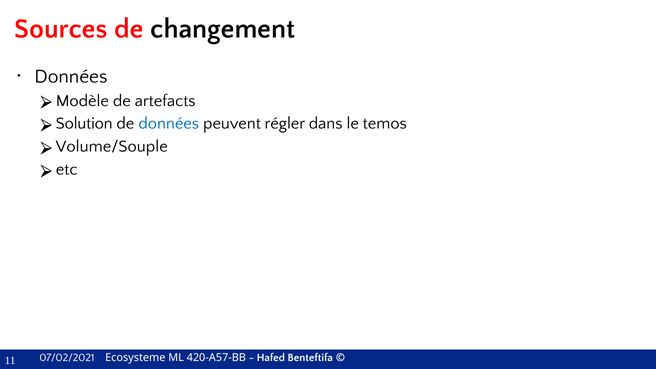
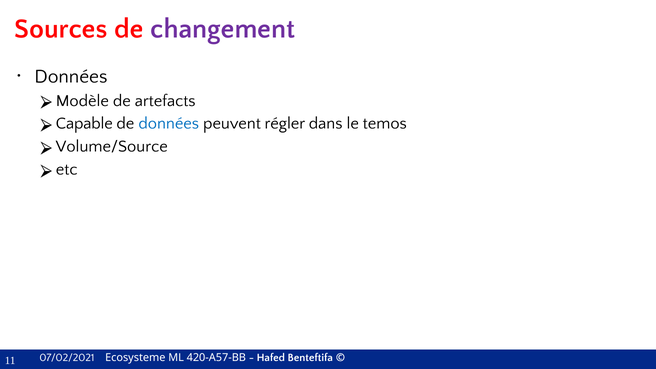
changement colour: black -> purple
Solution: Solution -> Capable
Volume/Souple: Volume/Souple -> Volume/Source
